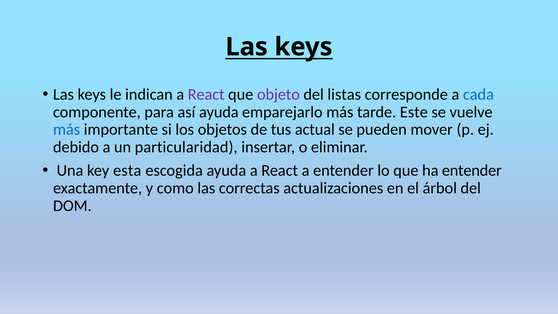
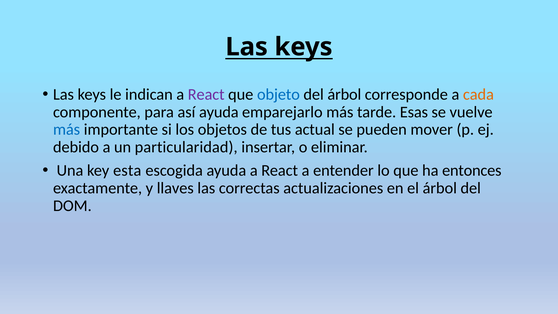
objeto colour: purple -> blue
del listas: listas -> árbol
cada colour: blue -> orange
Este: Este -> Esas
ha entender: entender -> entonces
como: como -> llaves
